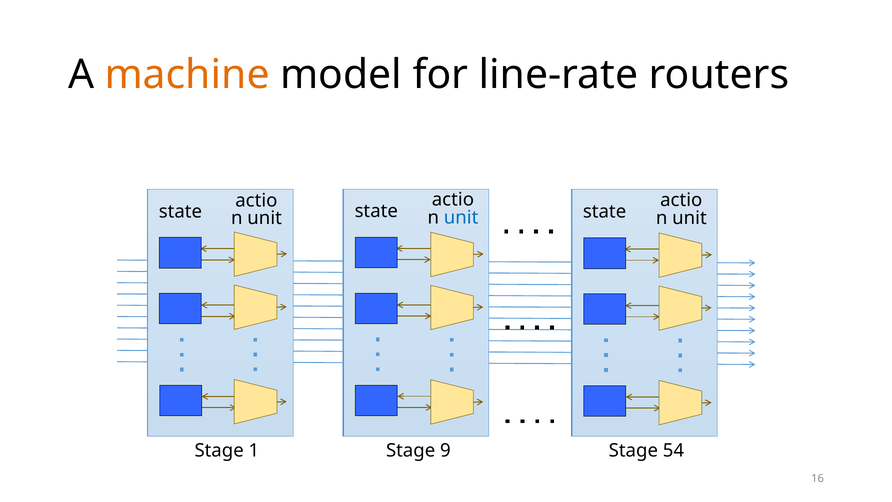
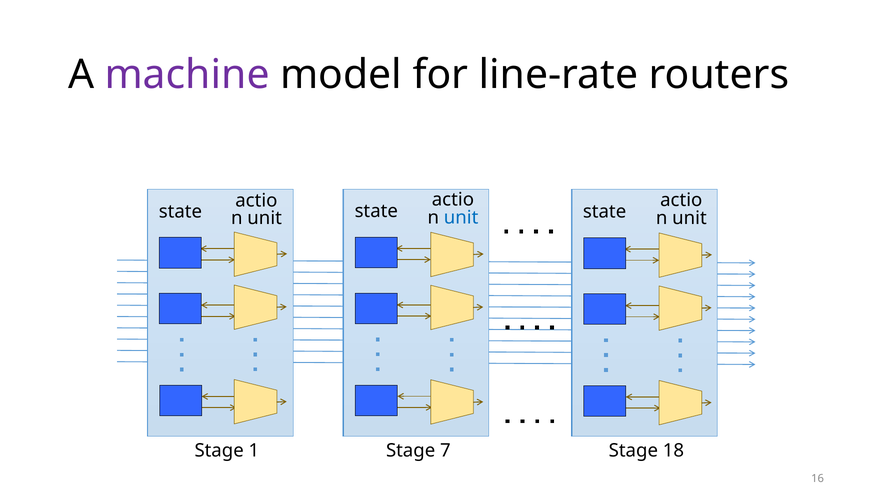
machine colour: orange -> purple
9: 9 -> 7
54: 54 -> 18
